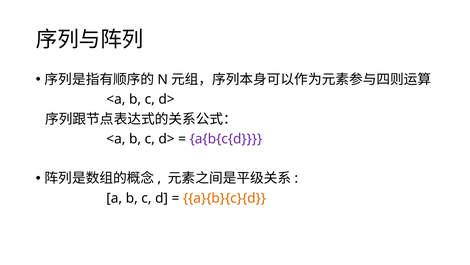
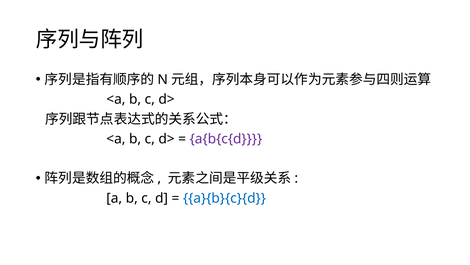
a}{b}{c}{d colour: orange -> blue
